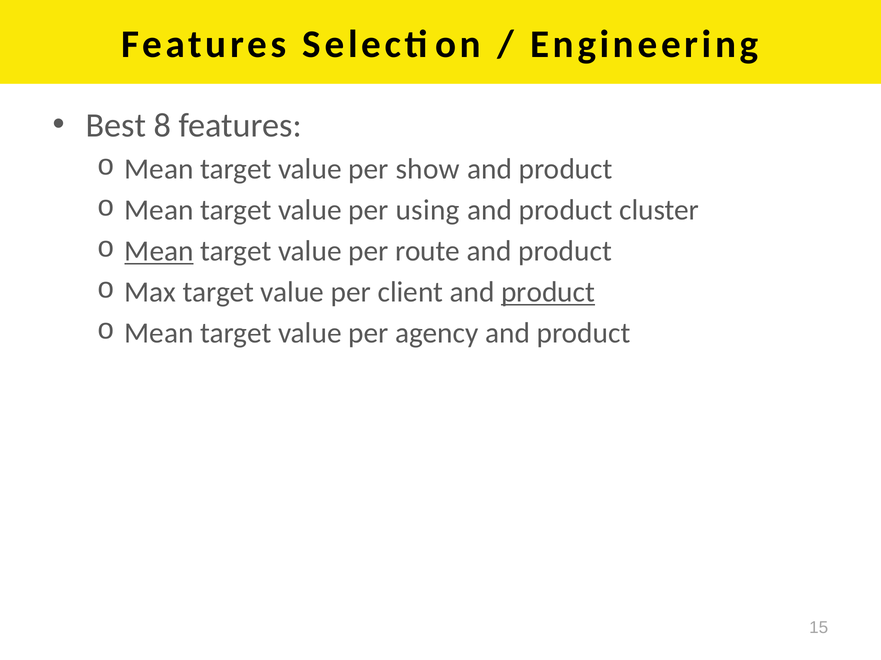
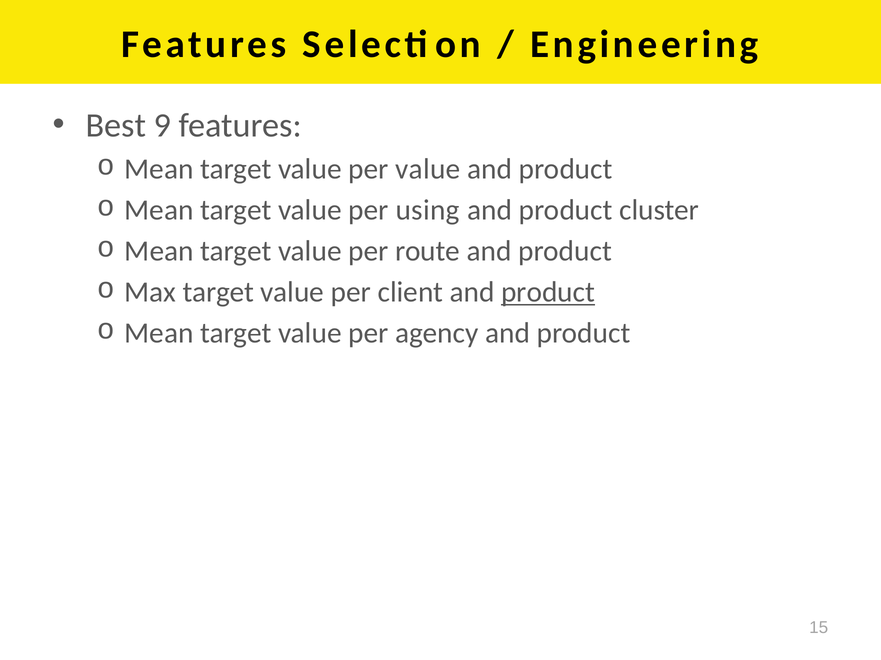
8: 8 -> 9
per show: show -> value
Mean at (159, 251) underline: present -> none
